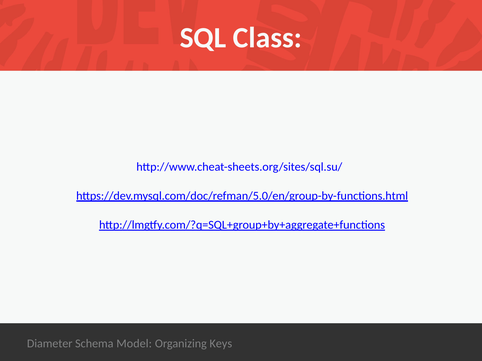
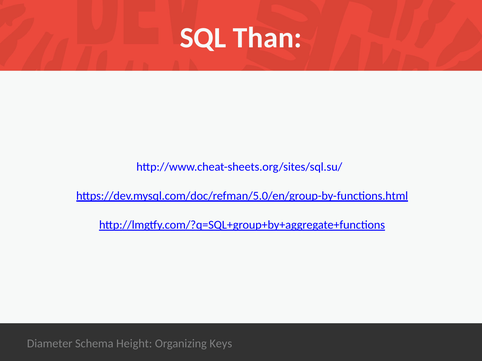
Class: Class -> Than
Model: Model -> Height
